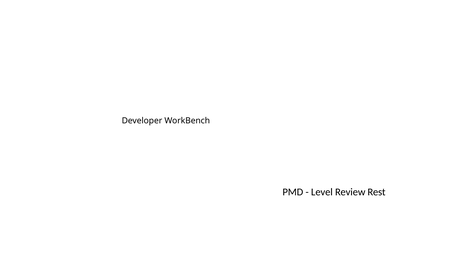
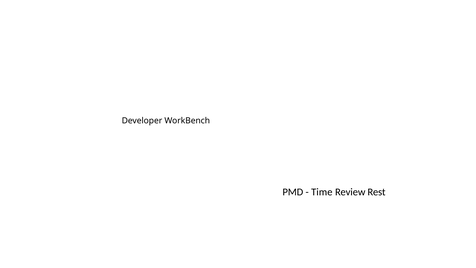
Level: Level -> Time
